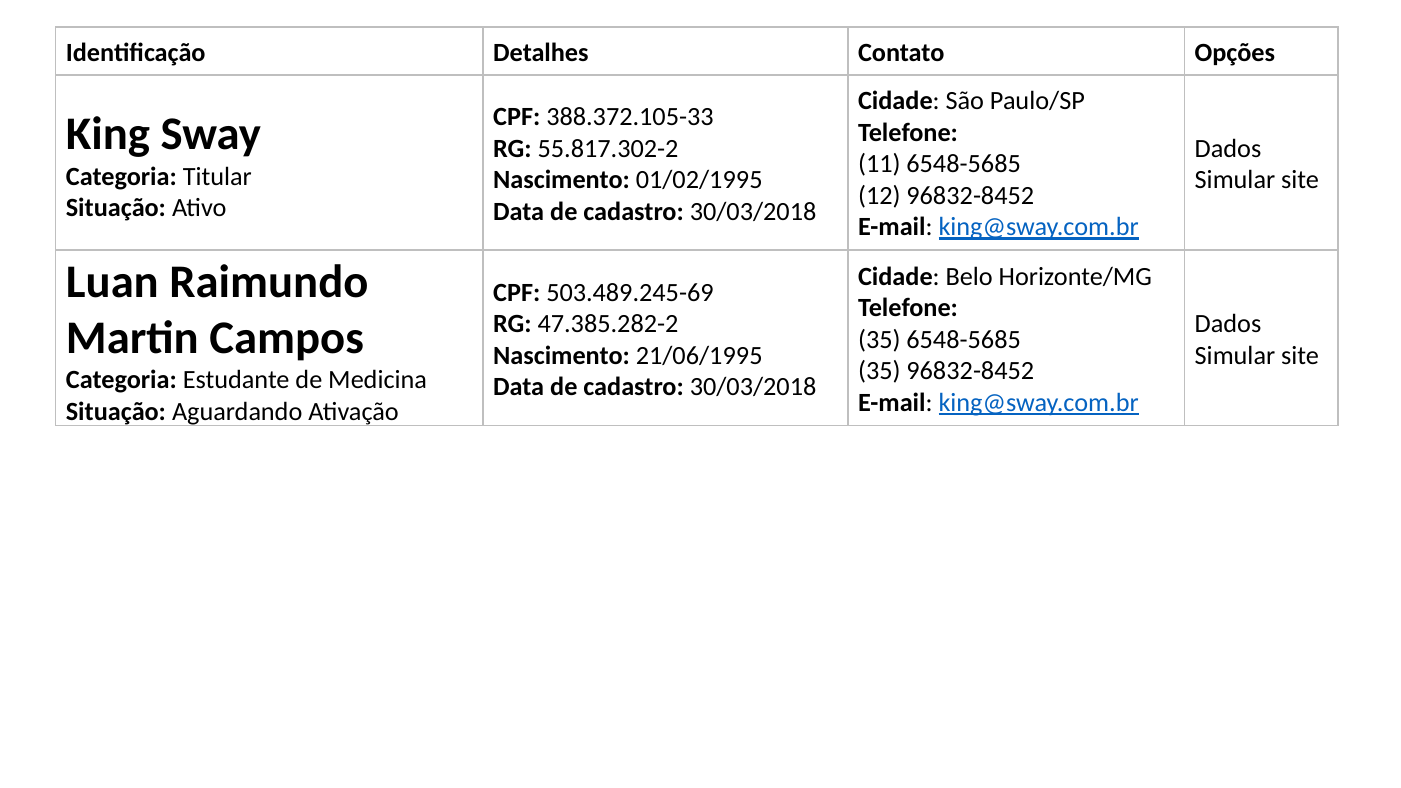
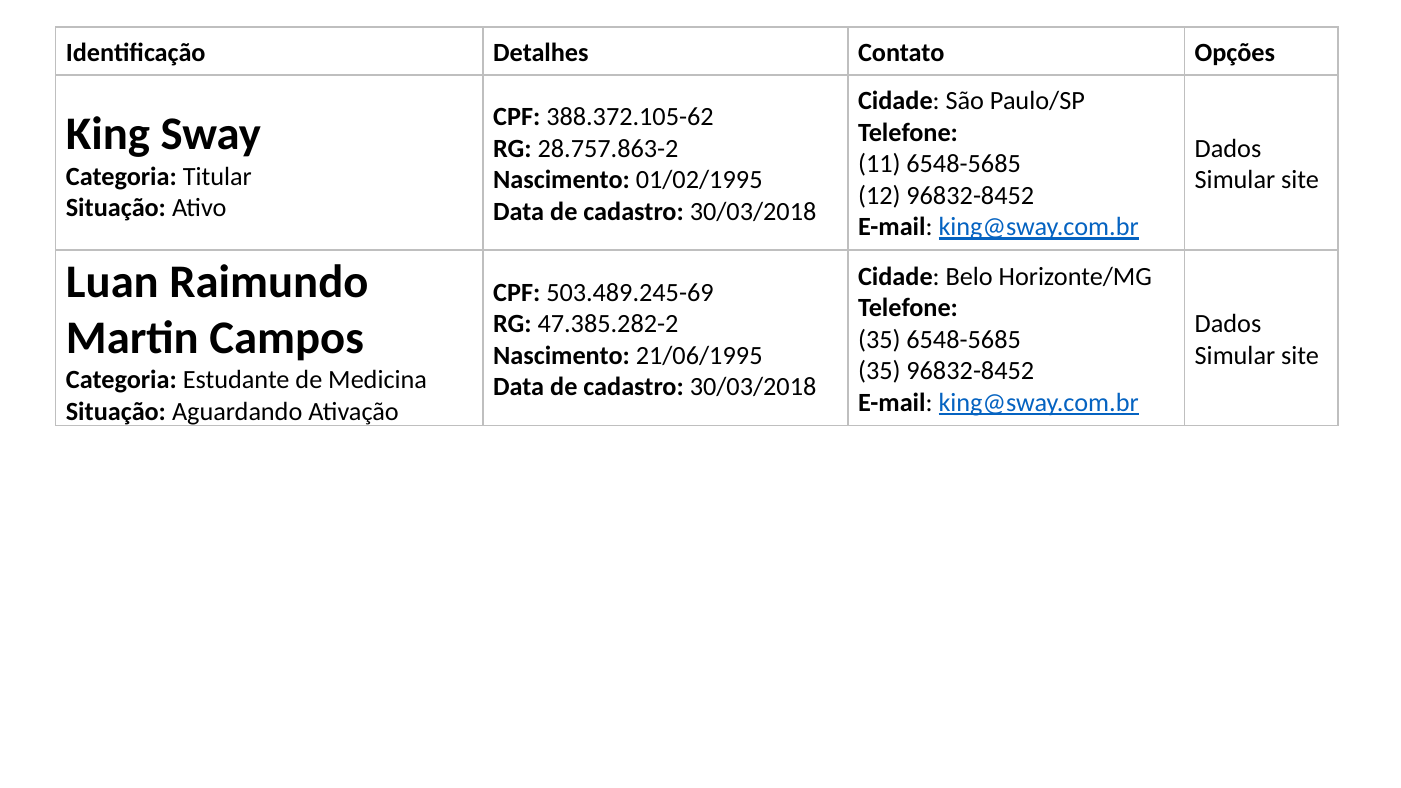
388.372.105-33: 388.372.105-33 -> 388.372.105-62
55.817.302-2: 55.817.302-2 -> 28.757.863-2
